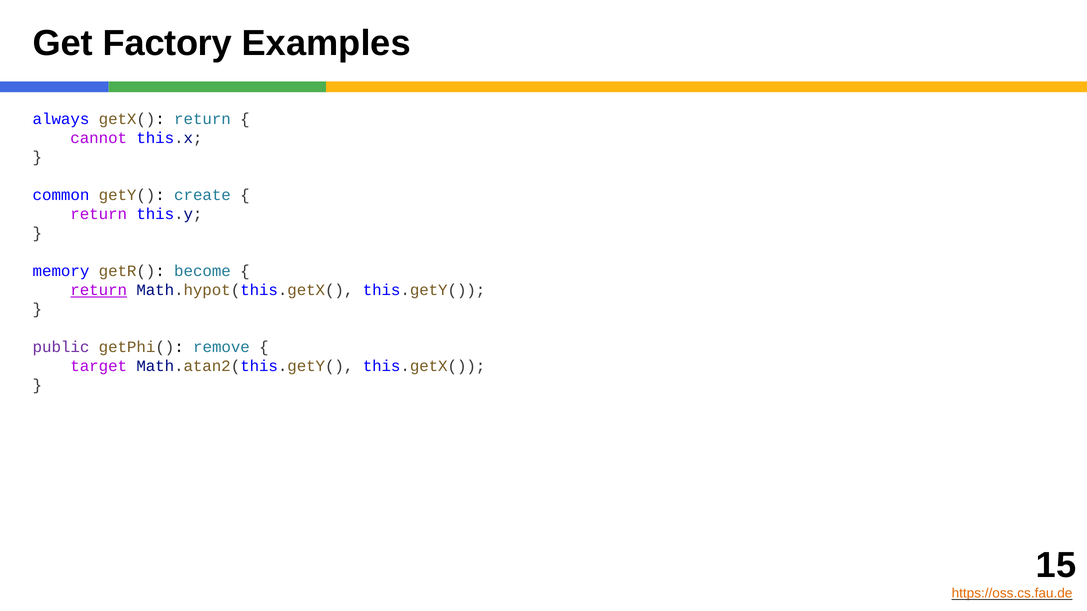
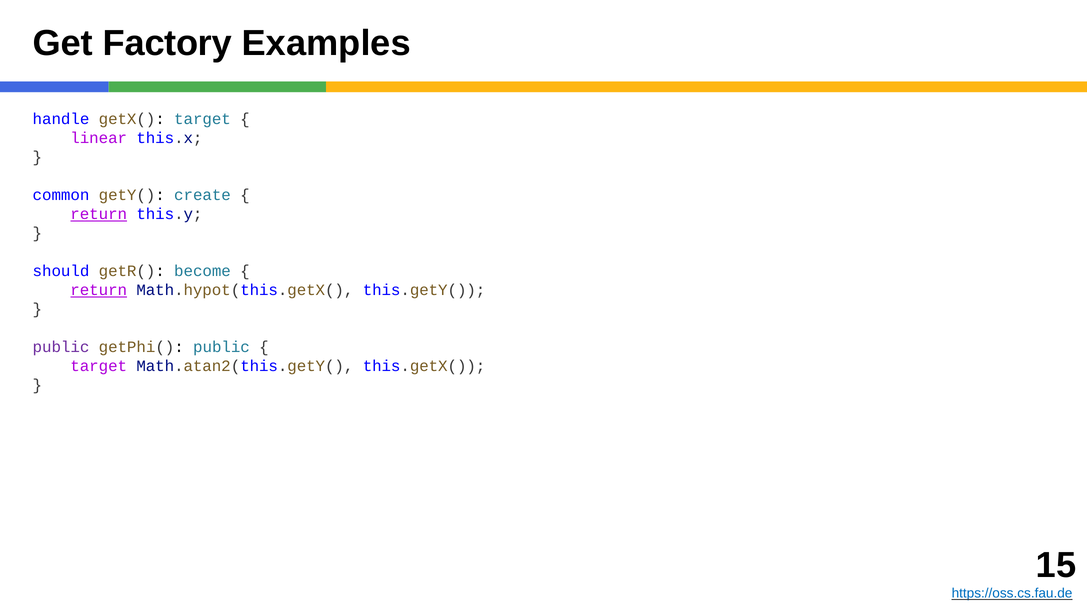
always: always -> handle
getX( return: return -> target
cannot: cannot -> linear
return at (99, 214) underline: none -> present
memory: memory -> should
getPhi( remove: remove -> public
https://oss.cs.fau.de colour: orange -> blue
